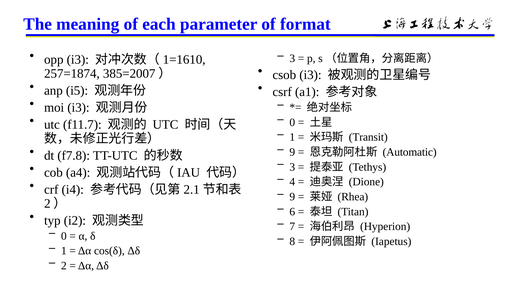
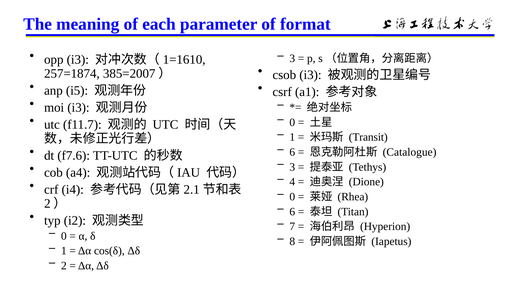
9 at (292, 152): 9 -> 6
Automatic: Automatic -> Catalogue
f7.8: f7.8 -> f7.6
9 at (292, 197): 9 -> 0
